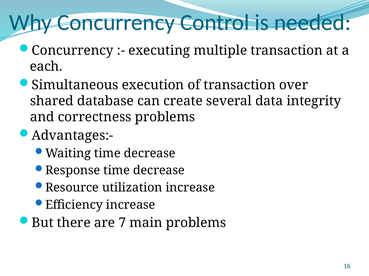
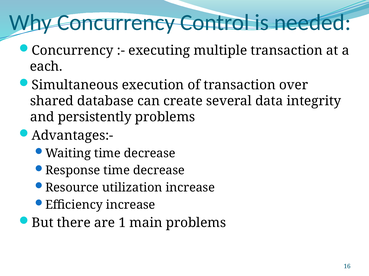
correctness: correctness -> persistently
7: 7 -> 1
